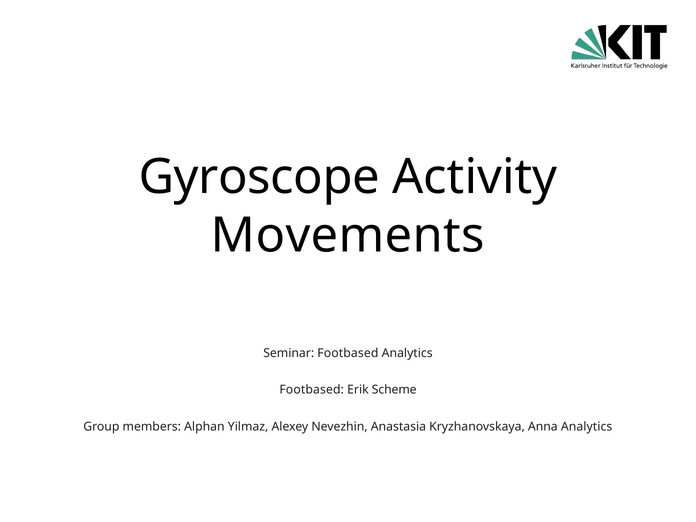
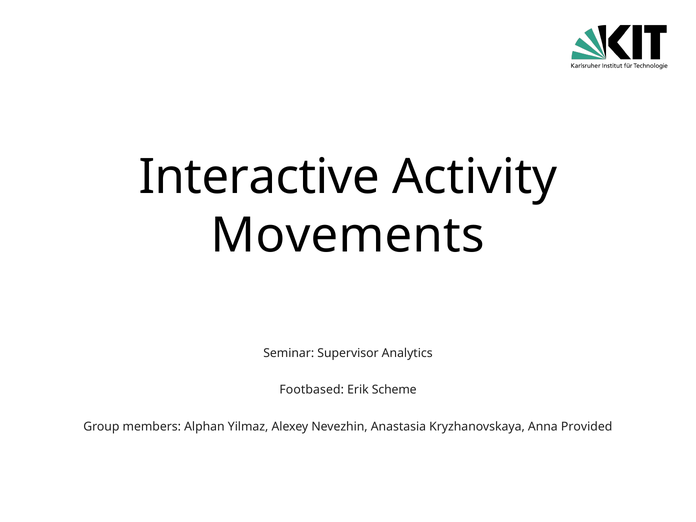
Gyroscope: Gyroscope -> Interactive
Seminar Footbased: Footbased -> Supervisor
Anna Analytics: Analytics -> Provided
